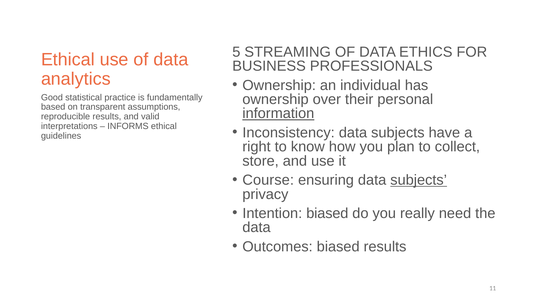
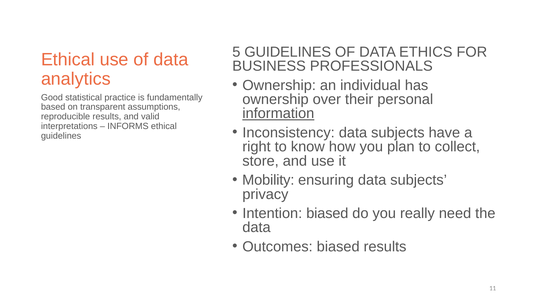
5 STREAMING: STREAMING -> GUIDELINES
Course: Course -> Mobility
subjects at (419, 180) underline: present -> none
